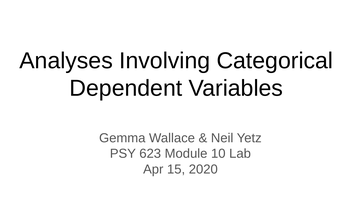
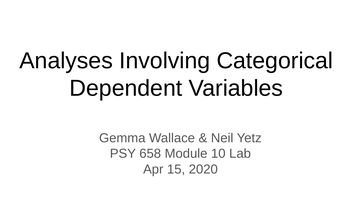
623: 623 -> 658
